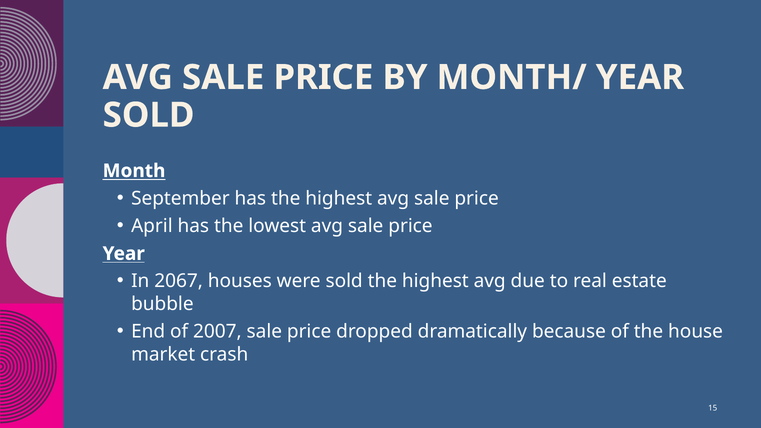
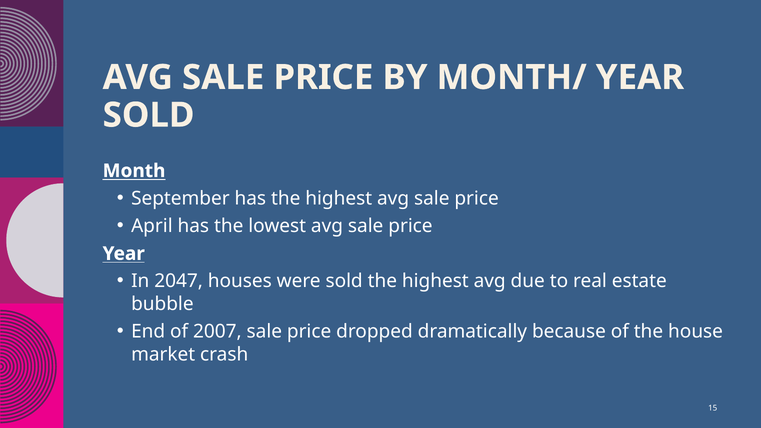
2067: 2067 -> 2047
